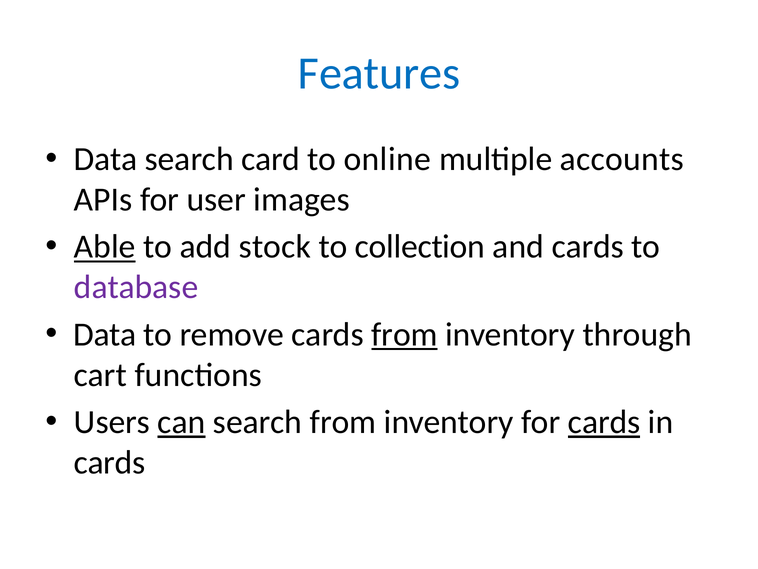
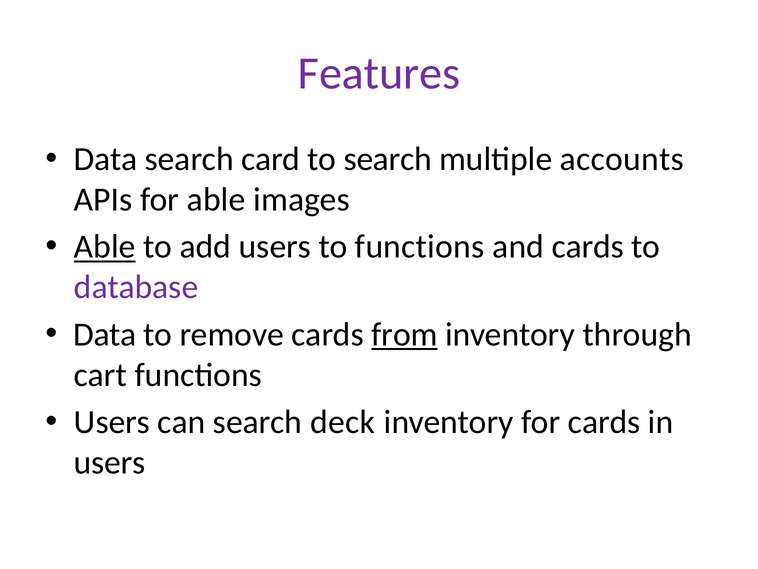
Features colour: blue -> purple
to online: online -> search
for user: user -> able
add stock: stock -> users
to collection: collection -> functions
can underline: present -> none
search from: from -> deck
cards at (604, 422) underline: present -> none
cards at (110, 462): cards -> users
